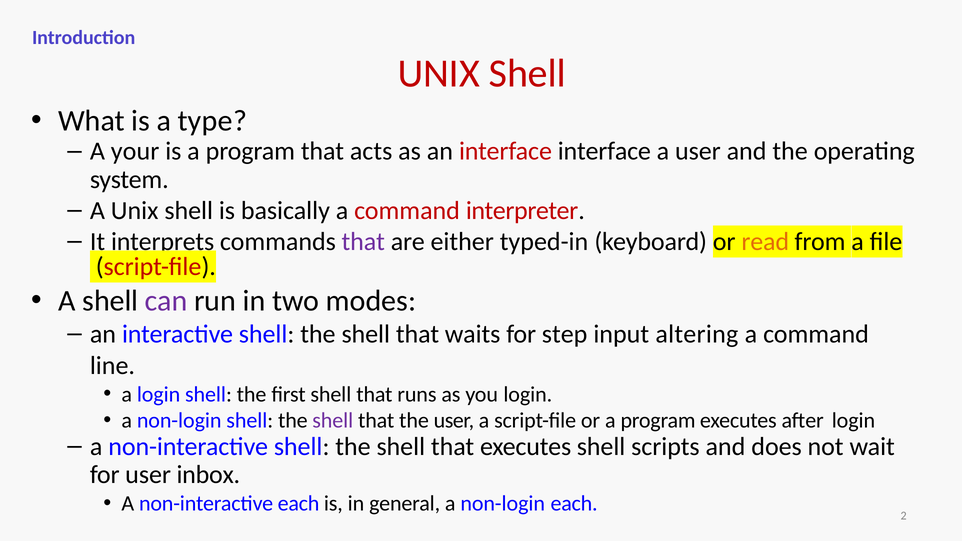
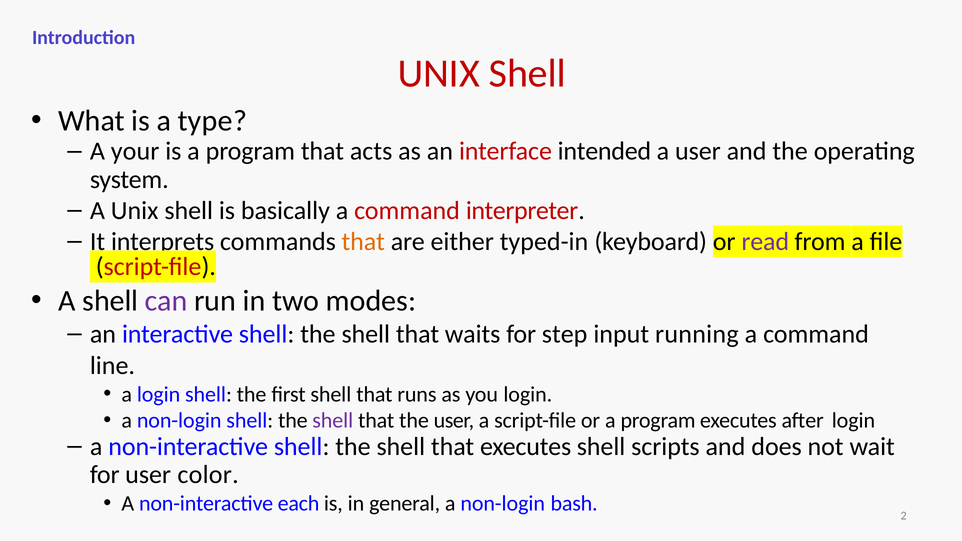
interface interface: interface -> intended
that at (363, 242) colour: purple -> orange
read colour: orange -> purple
altering: altering -> running
inbox: inbox -> color
non-login each: each -> bash
